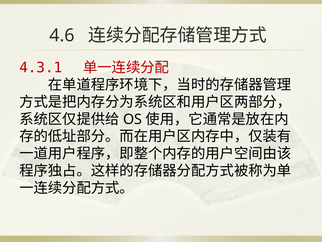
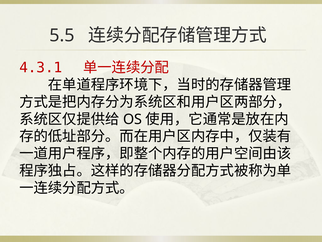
4.6: 4.6 -> 5.5
